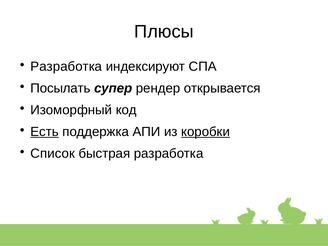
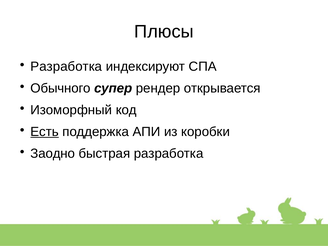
Посылать: Посылать -> Обычного
коробки underline: present -> none
Список: Список -> Заодно
